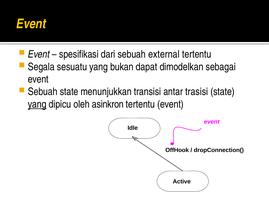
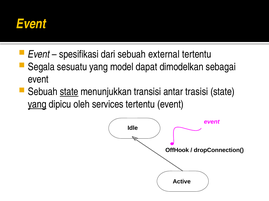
bukan: bukan -> model
state at (69, 92) underline: none -> present
asinkron: asinkron -> services
